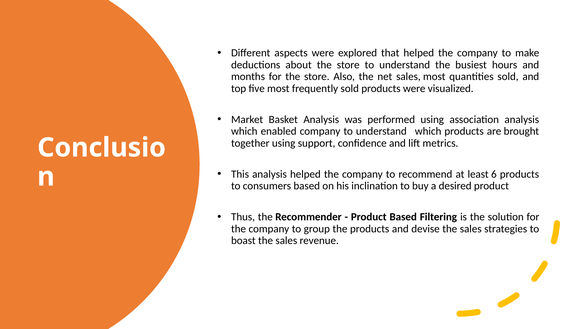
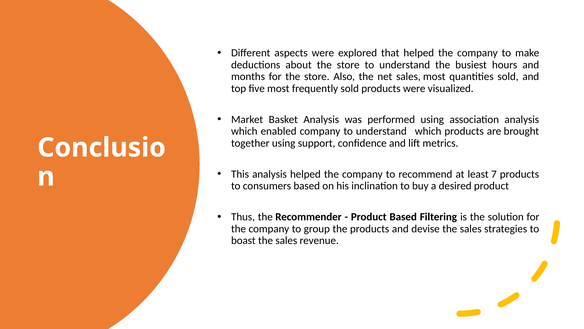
6: 6 -> 7
